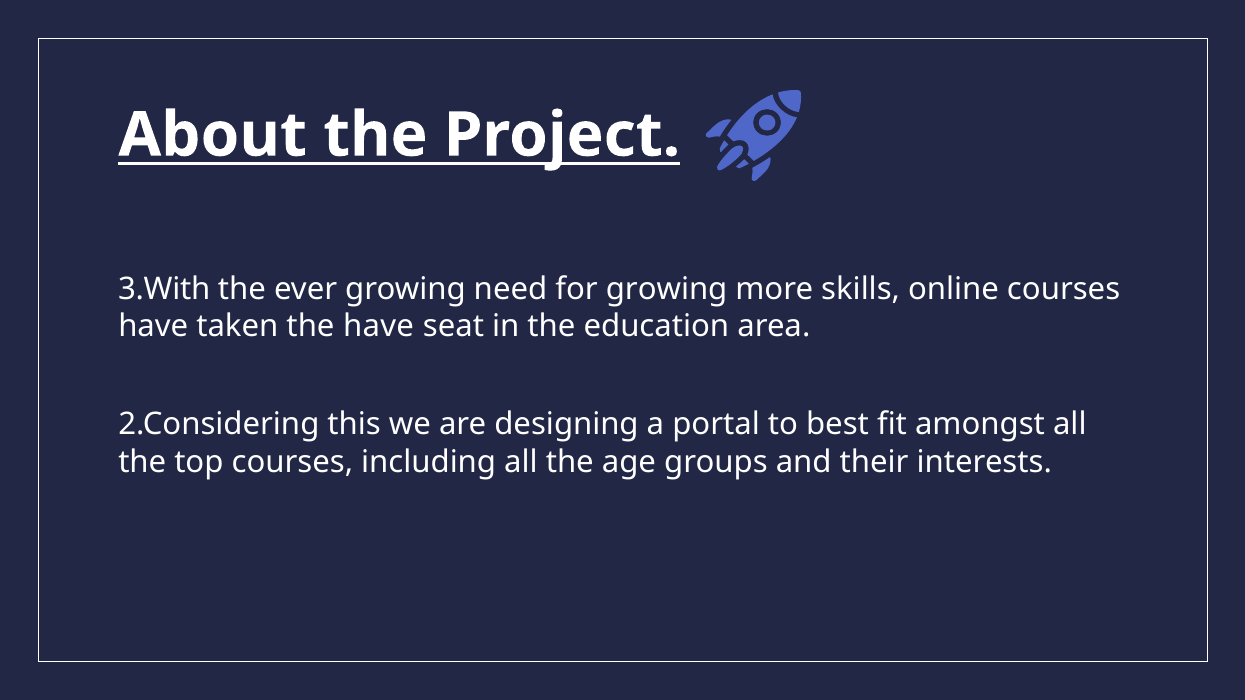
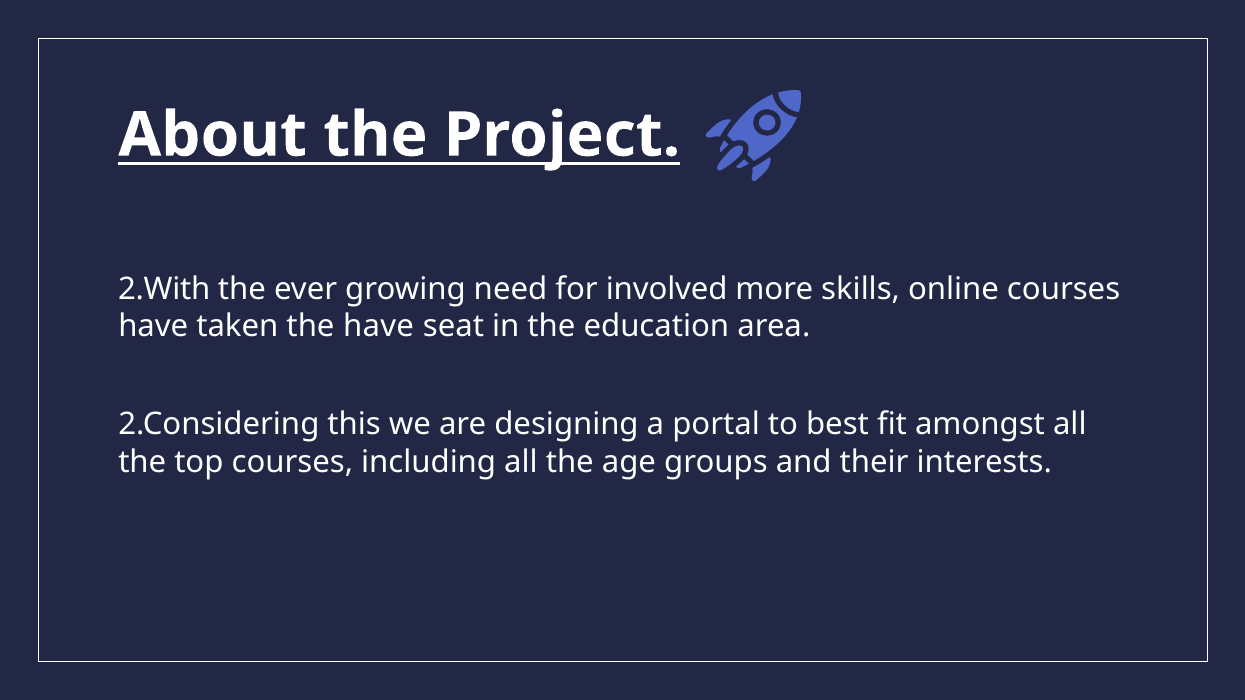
3.With: 3.With -> 2.With
for growing: growing -> involved
